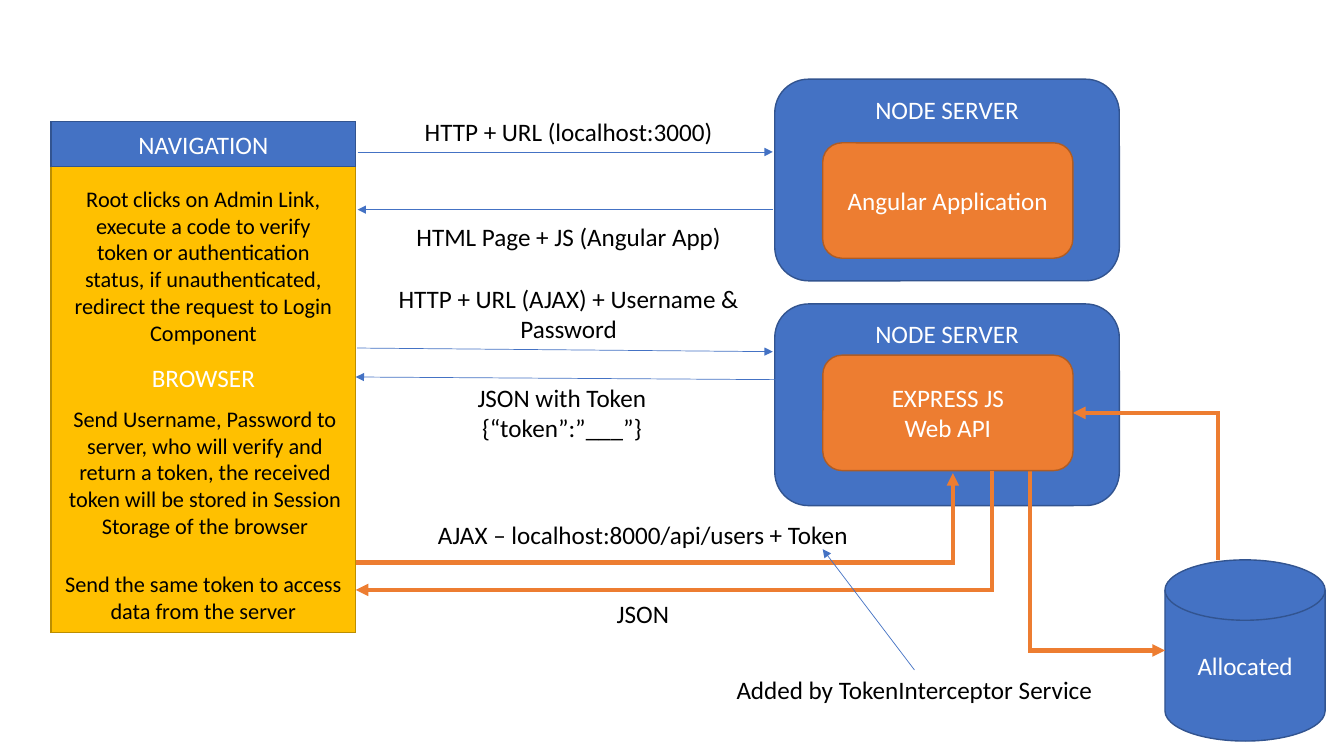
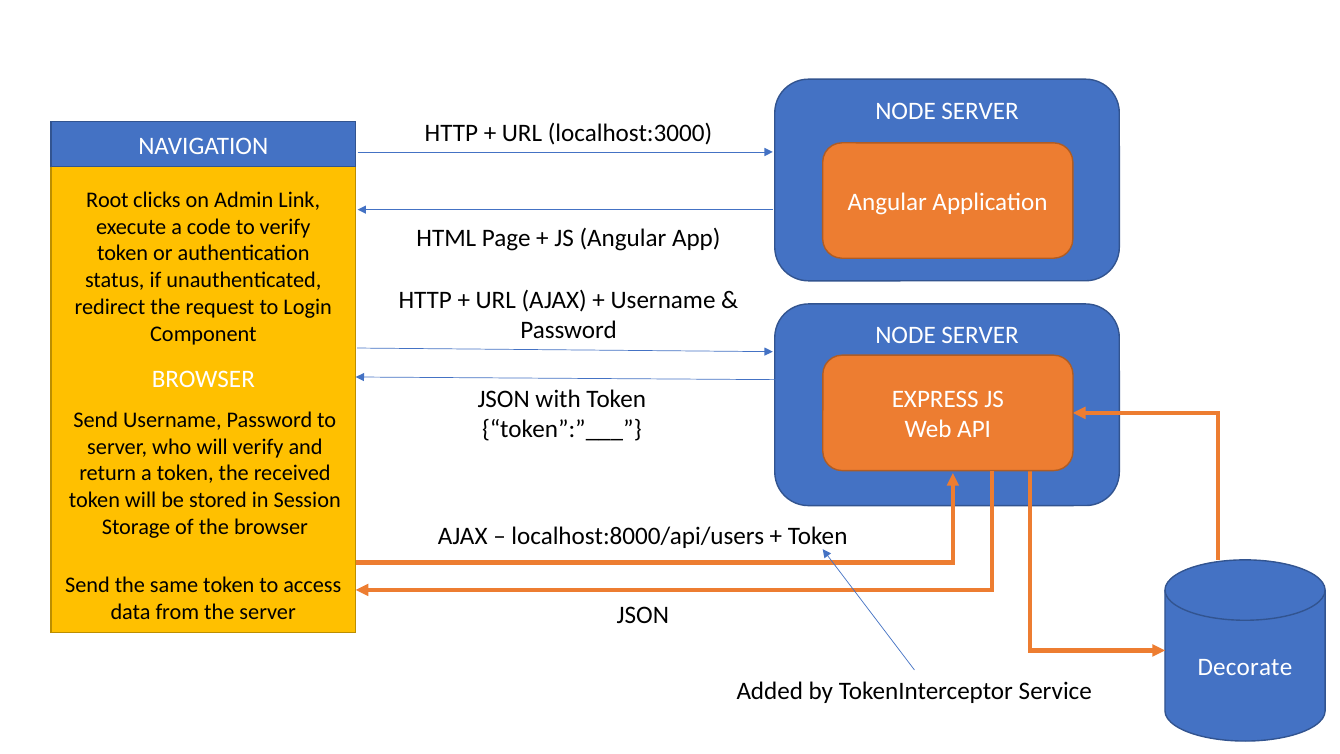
Allocated: Allocated -> Decorate
